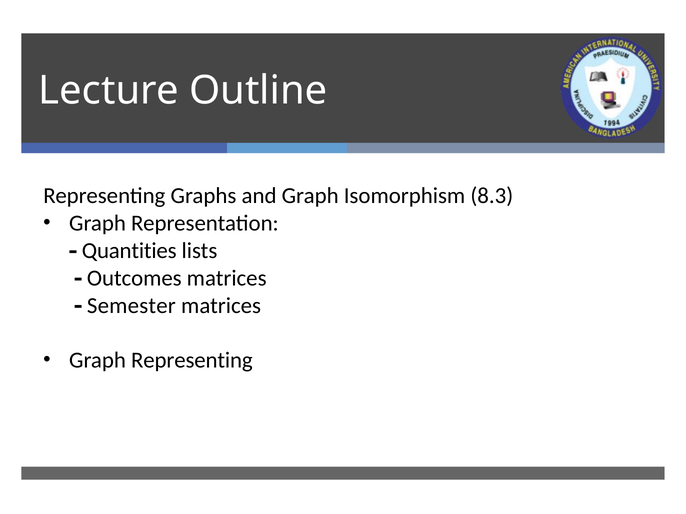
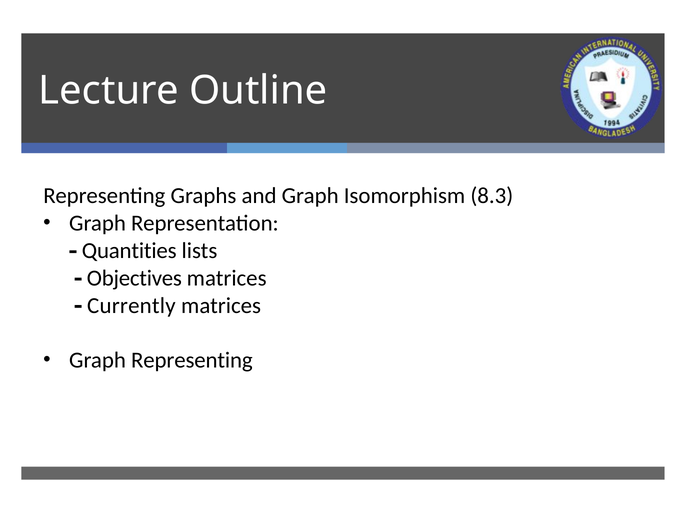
Outcomes: Outcomes -> Objectives
Semester: Semester -> Currently
